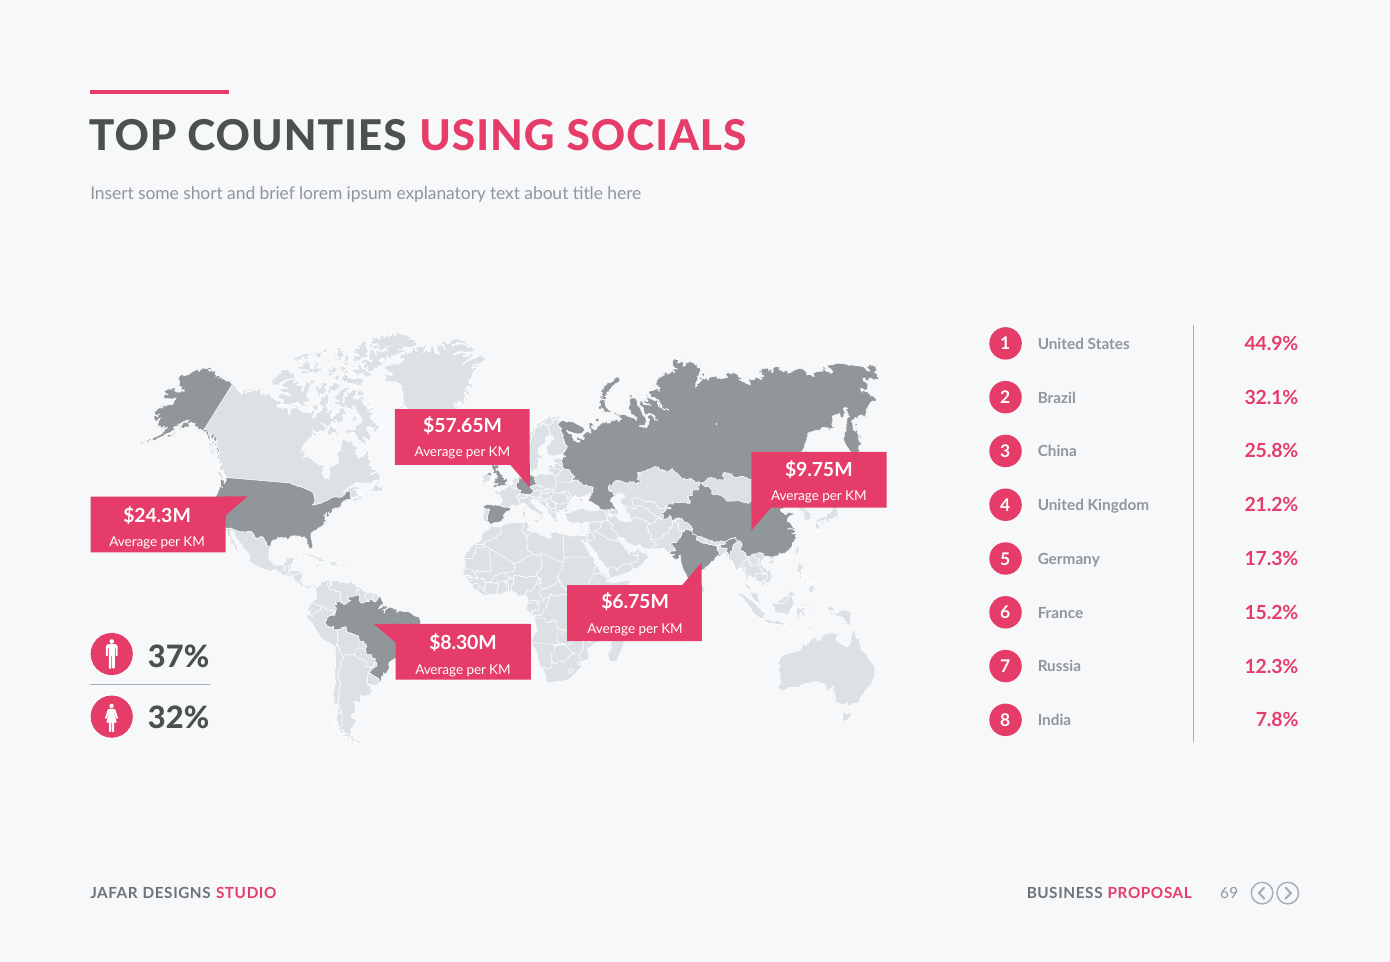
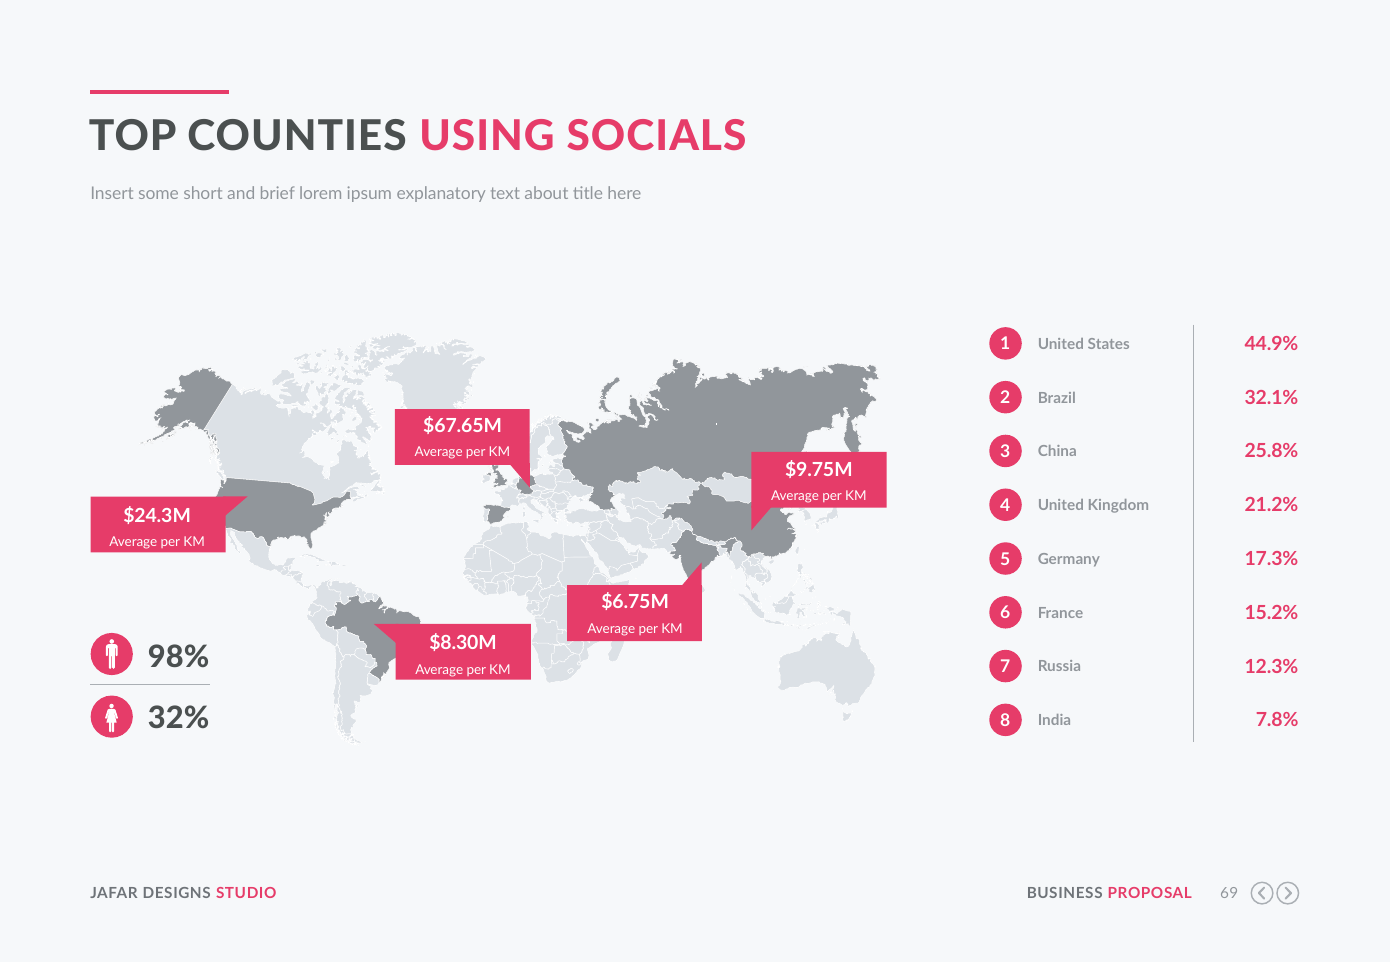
$57.65M: $57.65M -> $67.65M
37%: 37% -> 98%
